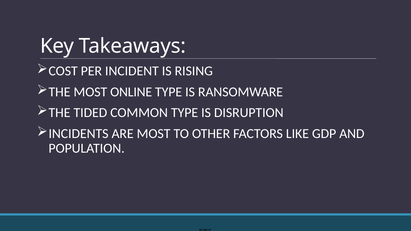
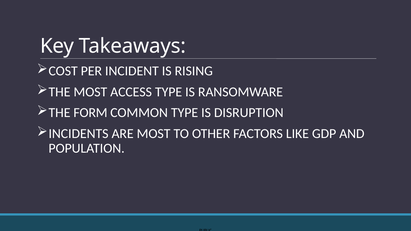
ONLINE: ONLINE -> ACCESS
TIDED: TIDED -> FORM
